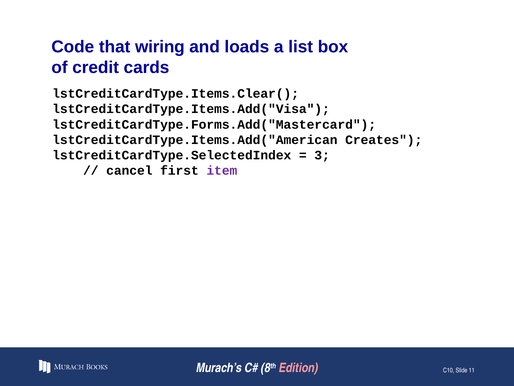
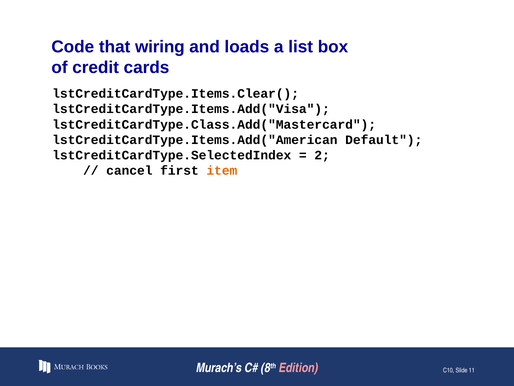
lstCreditCardType.Forms.Add("Mastercard: lstCreditCardType.Forms.Add("Mastercard -> lstCreditCardType.Class.Add("Mastercard
Creates: Creates -> Default
3: 3 -> 2
item colour: purple -> orange
